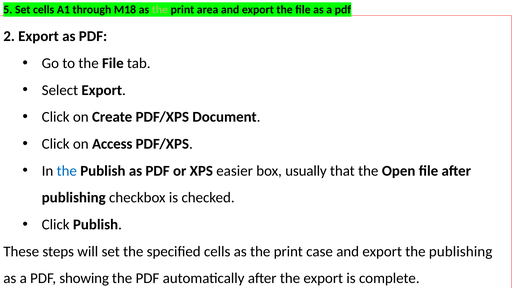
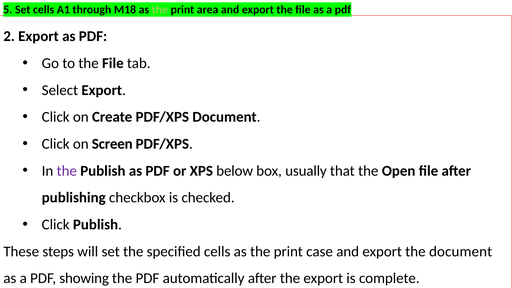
Access: Access -> Screen
the at (67, 171) colour: blue -> purple
easier: easier -> below
the publishing: publishing -> document
